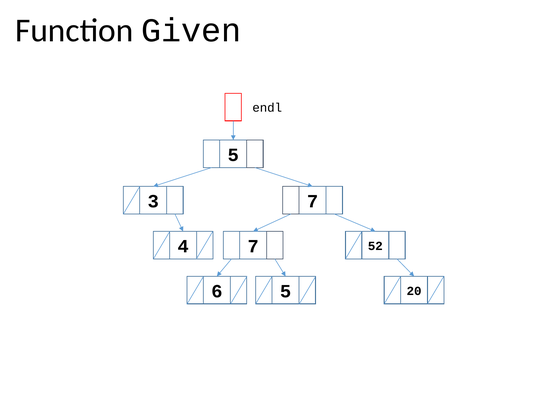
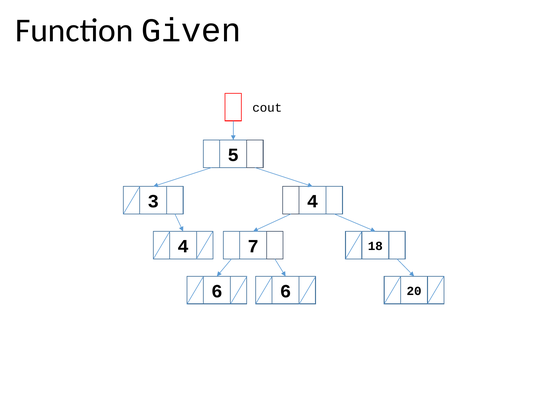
endl: endl -> cout
3 7: 7 -> 4
52: 52 -> 18
6 5: 5 -> 6
